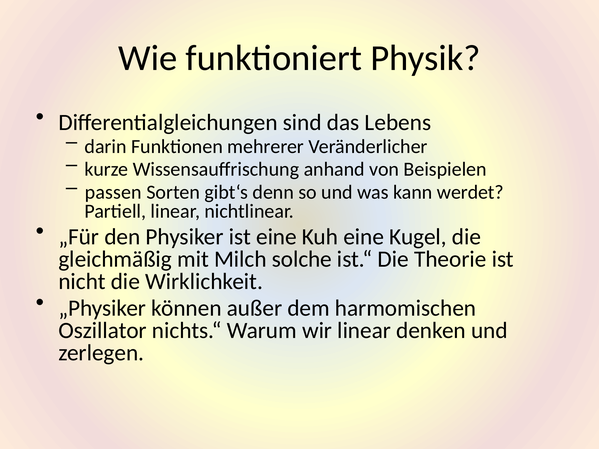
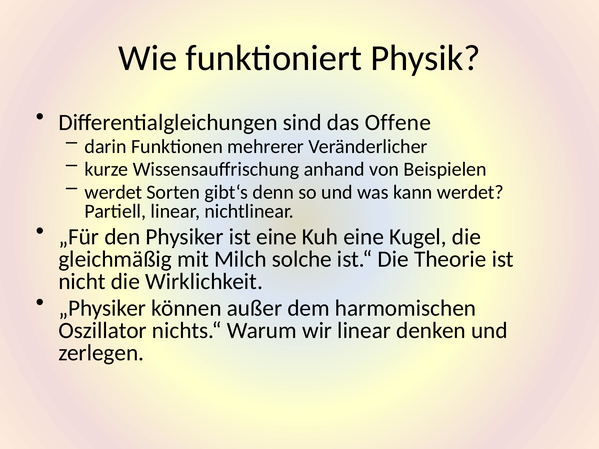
Lebens: Lebens -> Offene
passen at (113, 192): passen -> werdet
